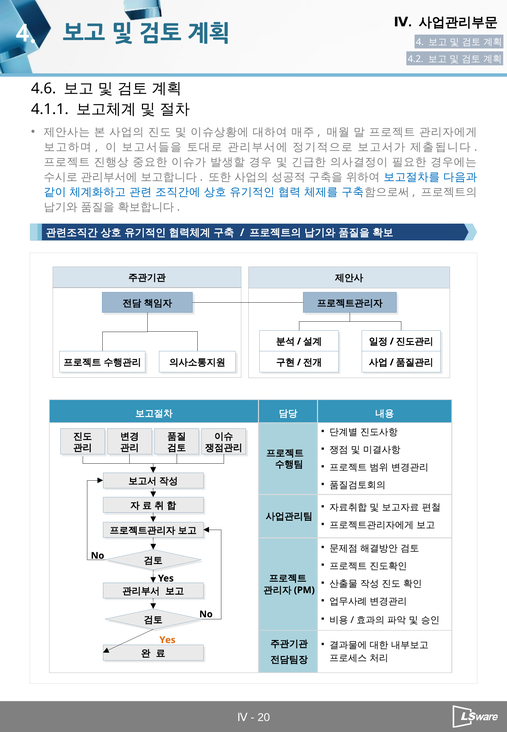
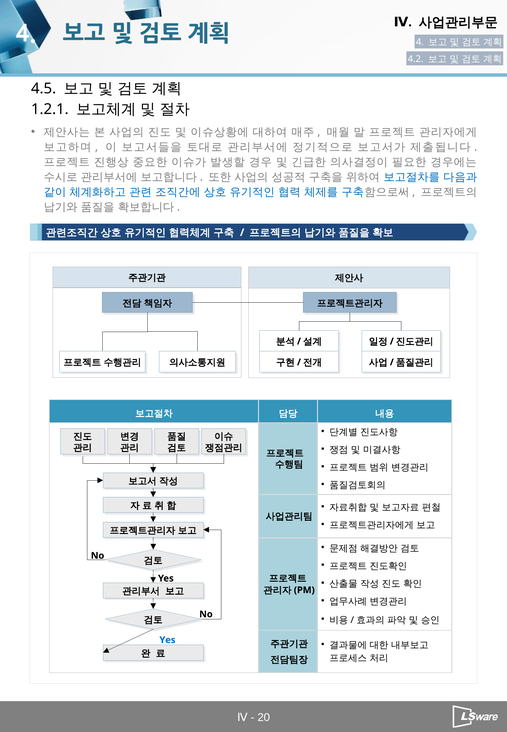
4.6: 4.6 -> 4.5
4.1.1: 4.1.1 -> 1.2.1
Yes at (167, 640) colour: orange -> blue
